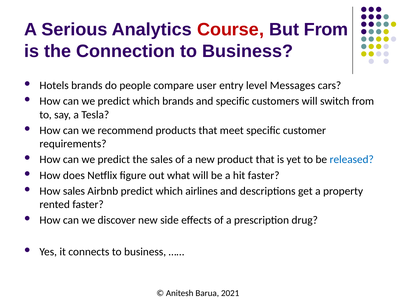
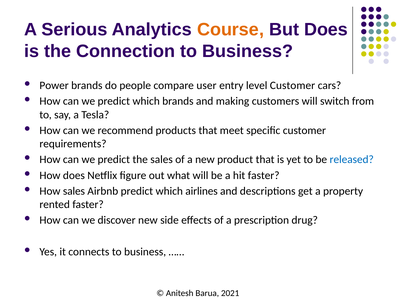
Course colour: red -> orange
But From: From -> Does
Hotels: Hotels -> Power
level Messages: Messages -> Customer
and specific: specific -> making
